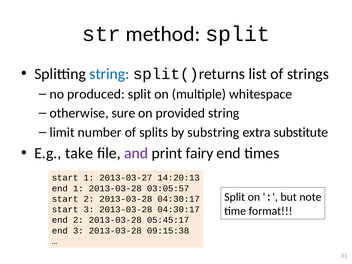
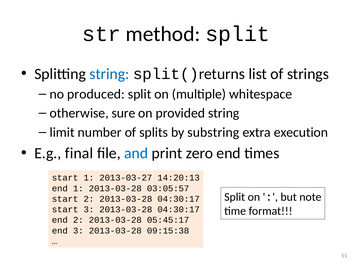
substitute: substitute -> execution
take: take -> final
and colour: purple -> blue
fairy: fairy -> zero
